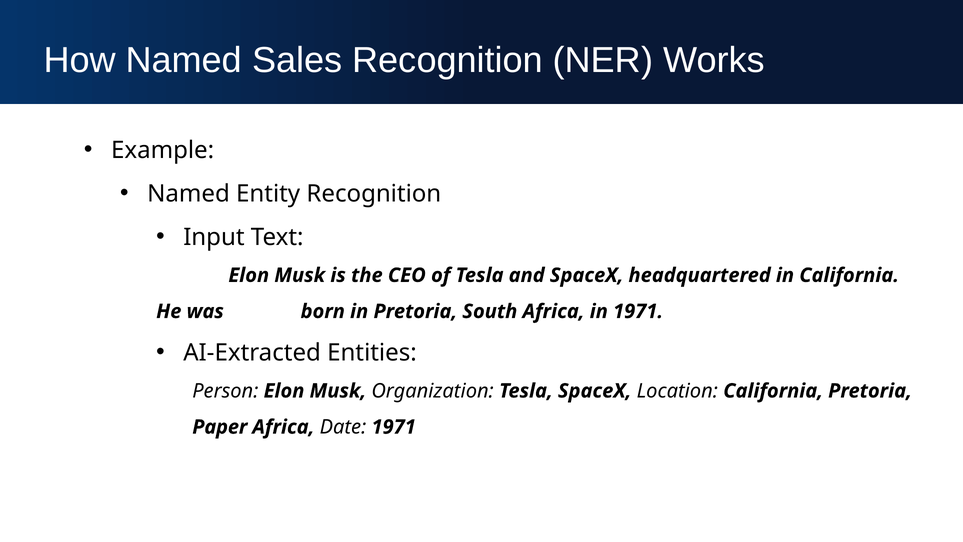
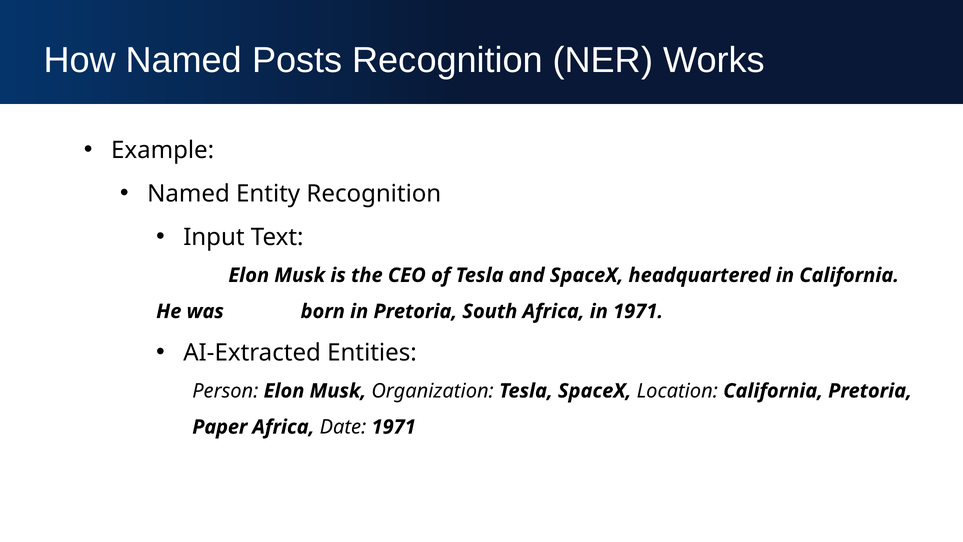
Sales: Sales -> Posts
